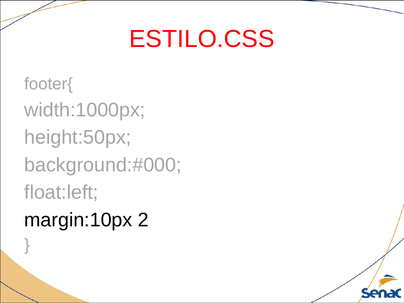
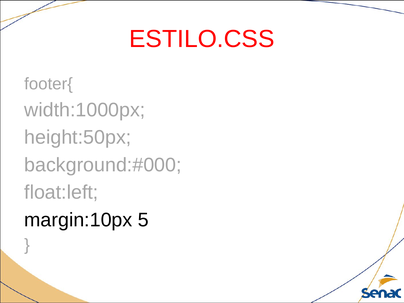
2: 2 -> 5
